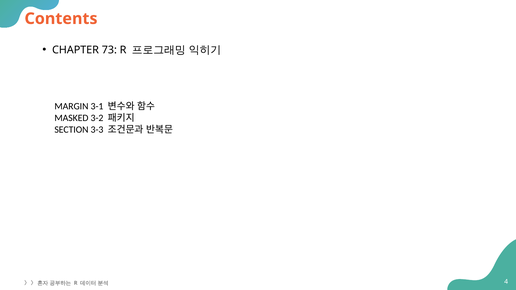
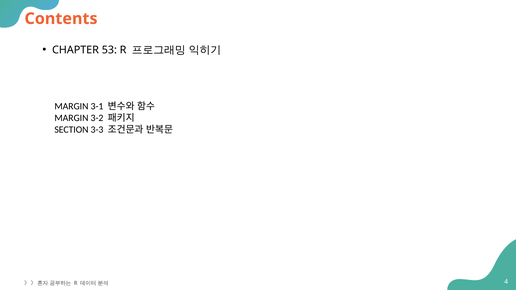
73: 73 -> 53
MASKED at (71, 118): MASKED -> MARGIN
